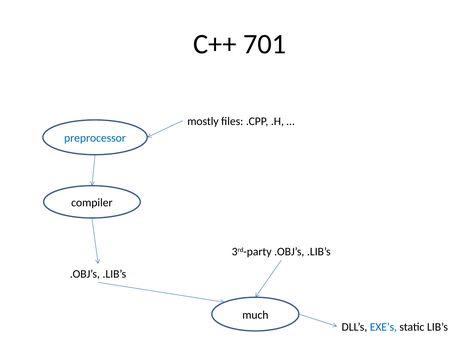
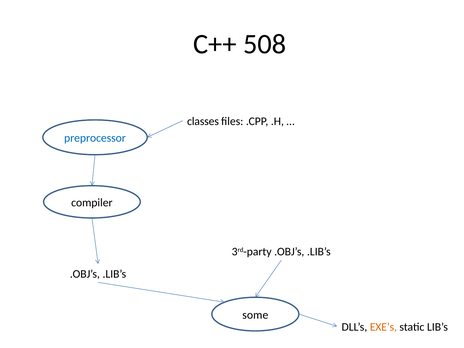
701: 701 -> 508
mostly: mostly -> classes
much: much -> some
EXE’s colour: blue -> orange
